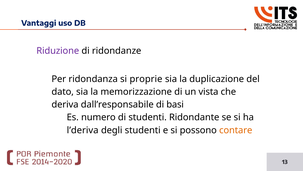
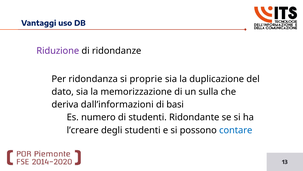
vista: vista -> sulla
dall’responsabile: dall’responsabile -> dall’informazioni
l’deriva: l’deriva -> l’creare
contare colour: orange -> blue
